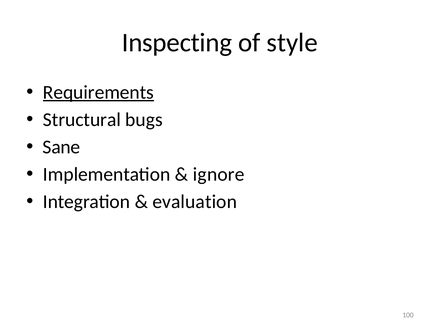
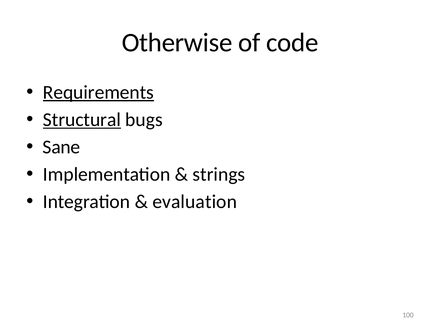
Inspecting: Inspecting -> Otherwise
style: style -> code
Structural underline: none -> present
ignore: ignore -> strings
